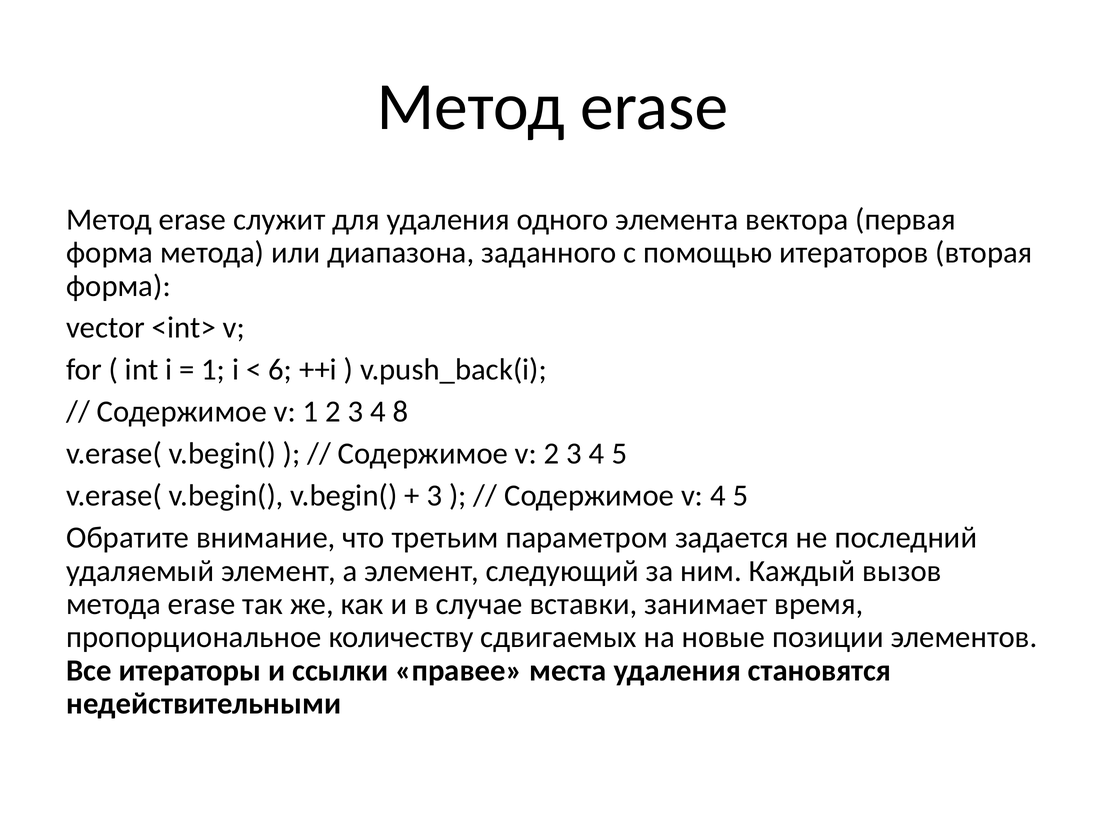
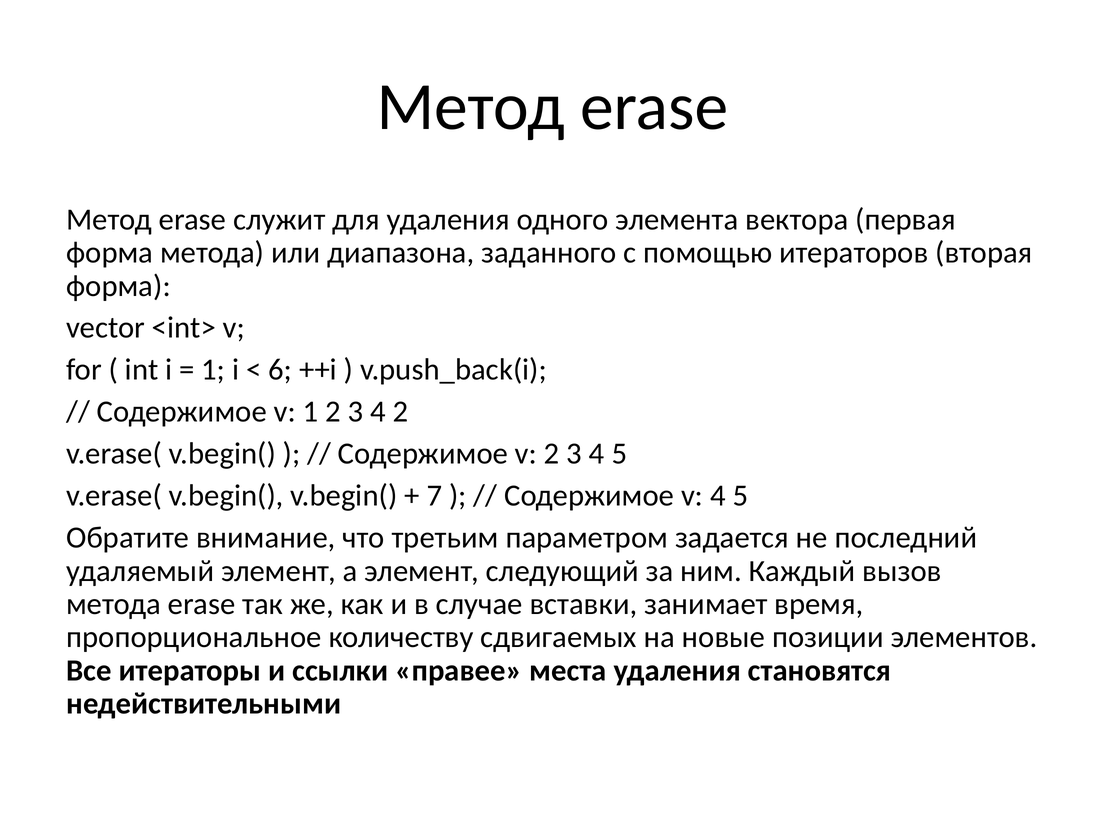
4 8: 8 -> 2
3 at (434, 496): 3 -> 7
